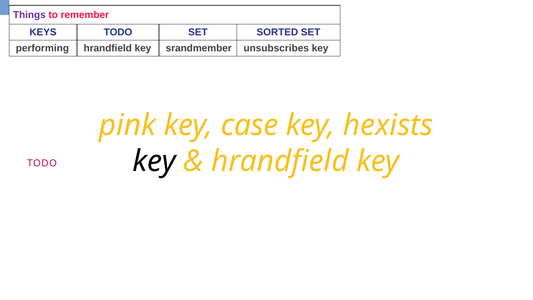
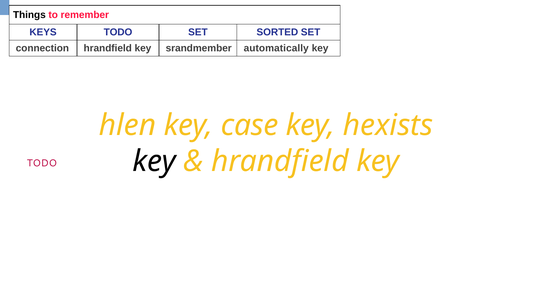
Things colour: purple -> black
performing: performing -> connection
unsubscribes: unsubscribes -> automatically
pink: pink -> hlen
